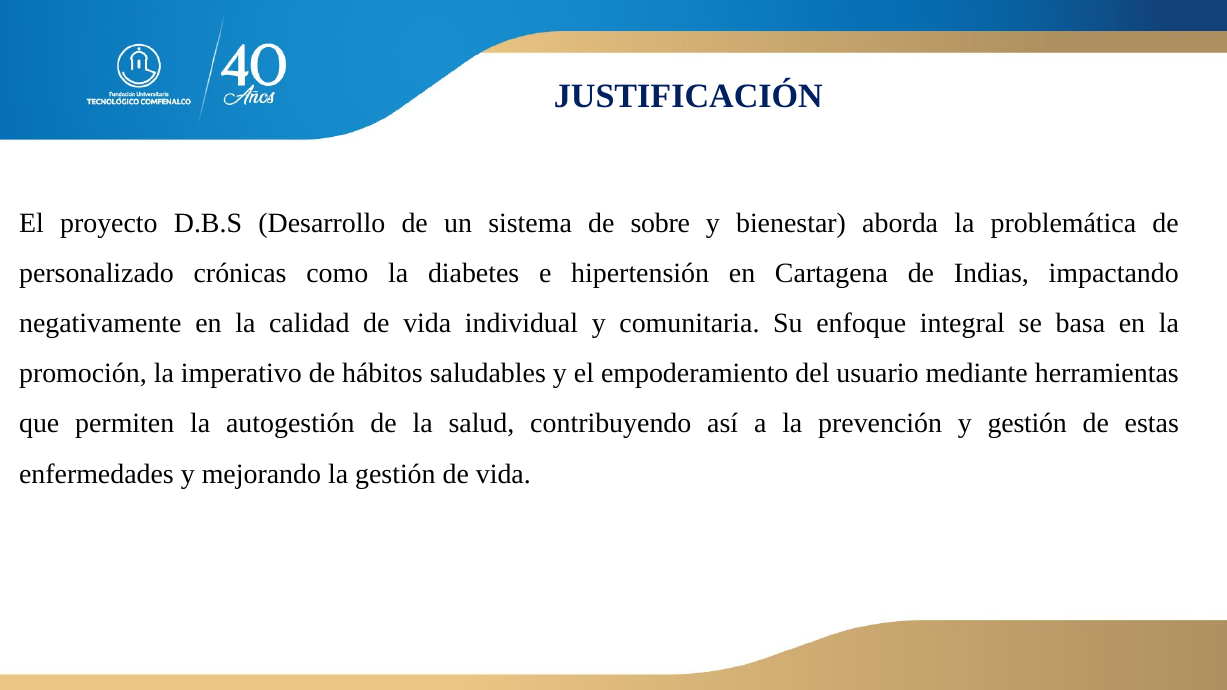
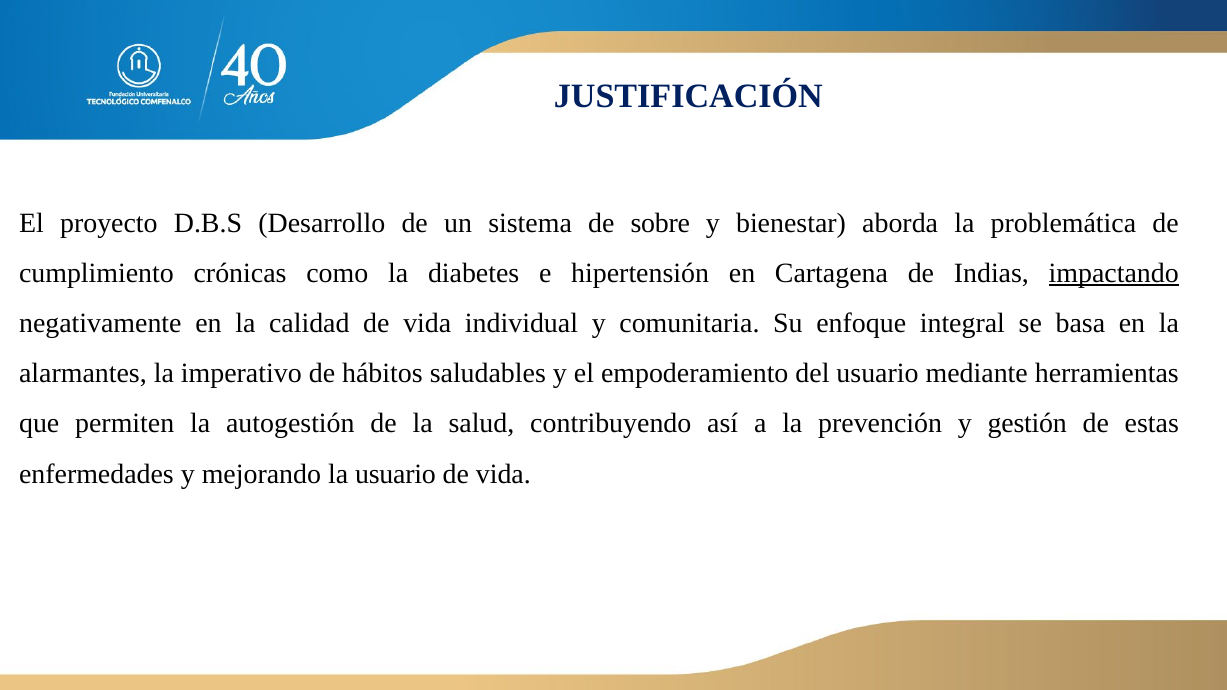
personalizado: personalizado -> cumplimiento
impactando underline: none -> present
promoción: promoción -> alarmantes
la gestión: gestión -> usuario
